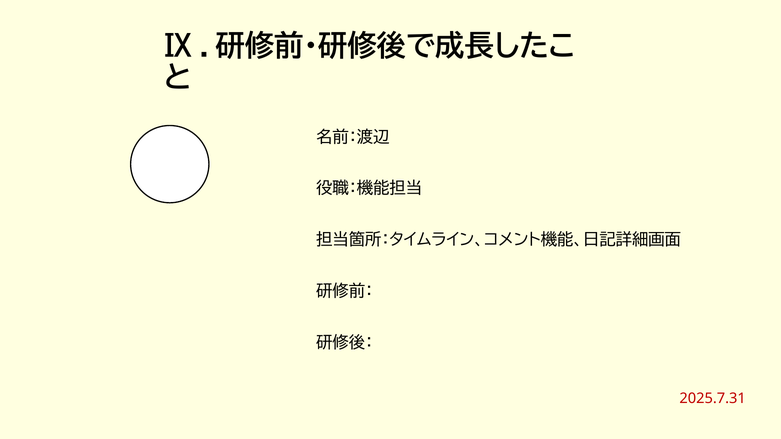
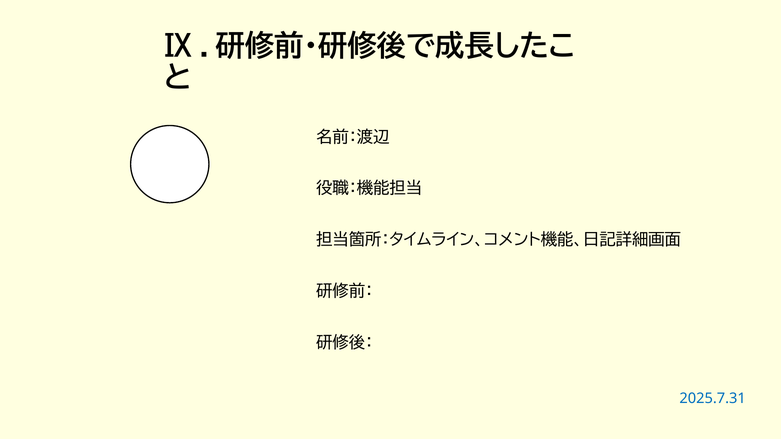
2025.7.31 colour: red -> blue
